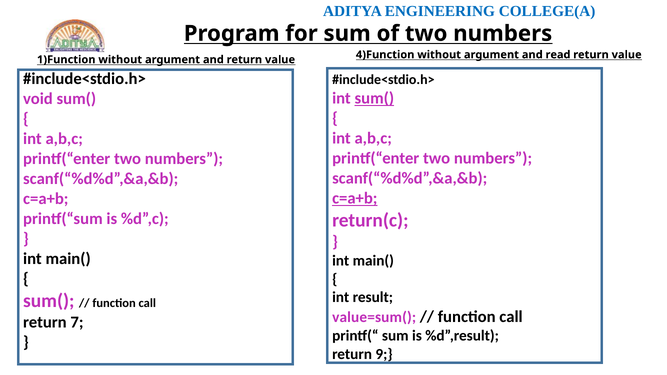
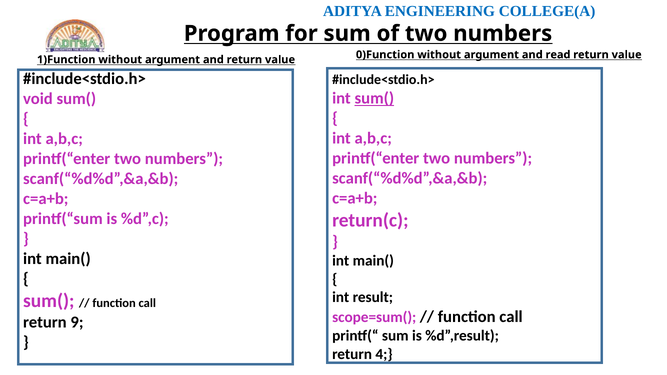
4)Function: 4)Function -> 0)Function
c=a+b at (355, 198) underline: present -> none
value=sum(: value=sum( -> scope=sum(
7: 7 -> 9
9: 9 -> 4
